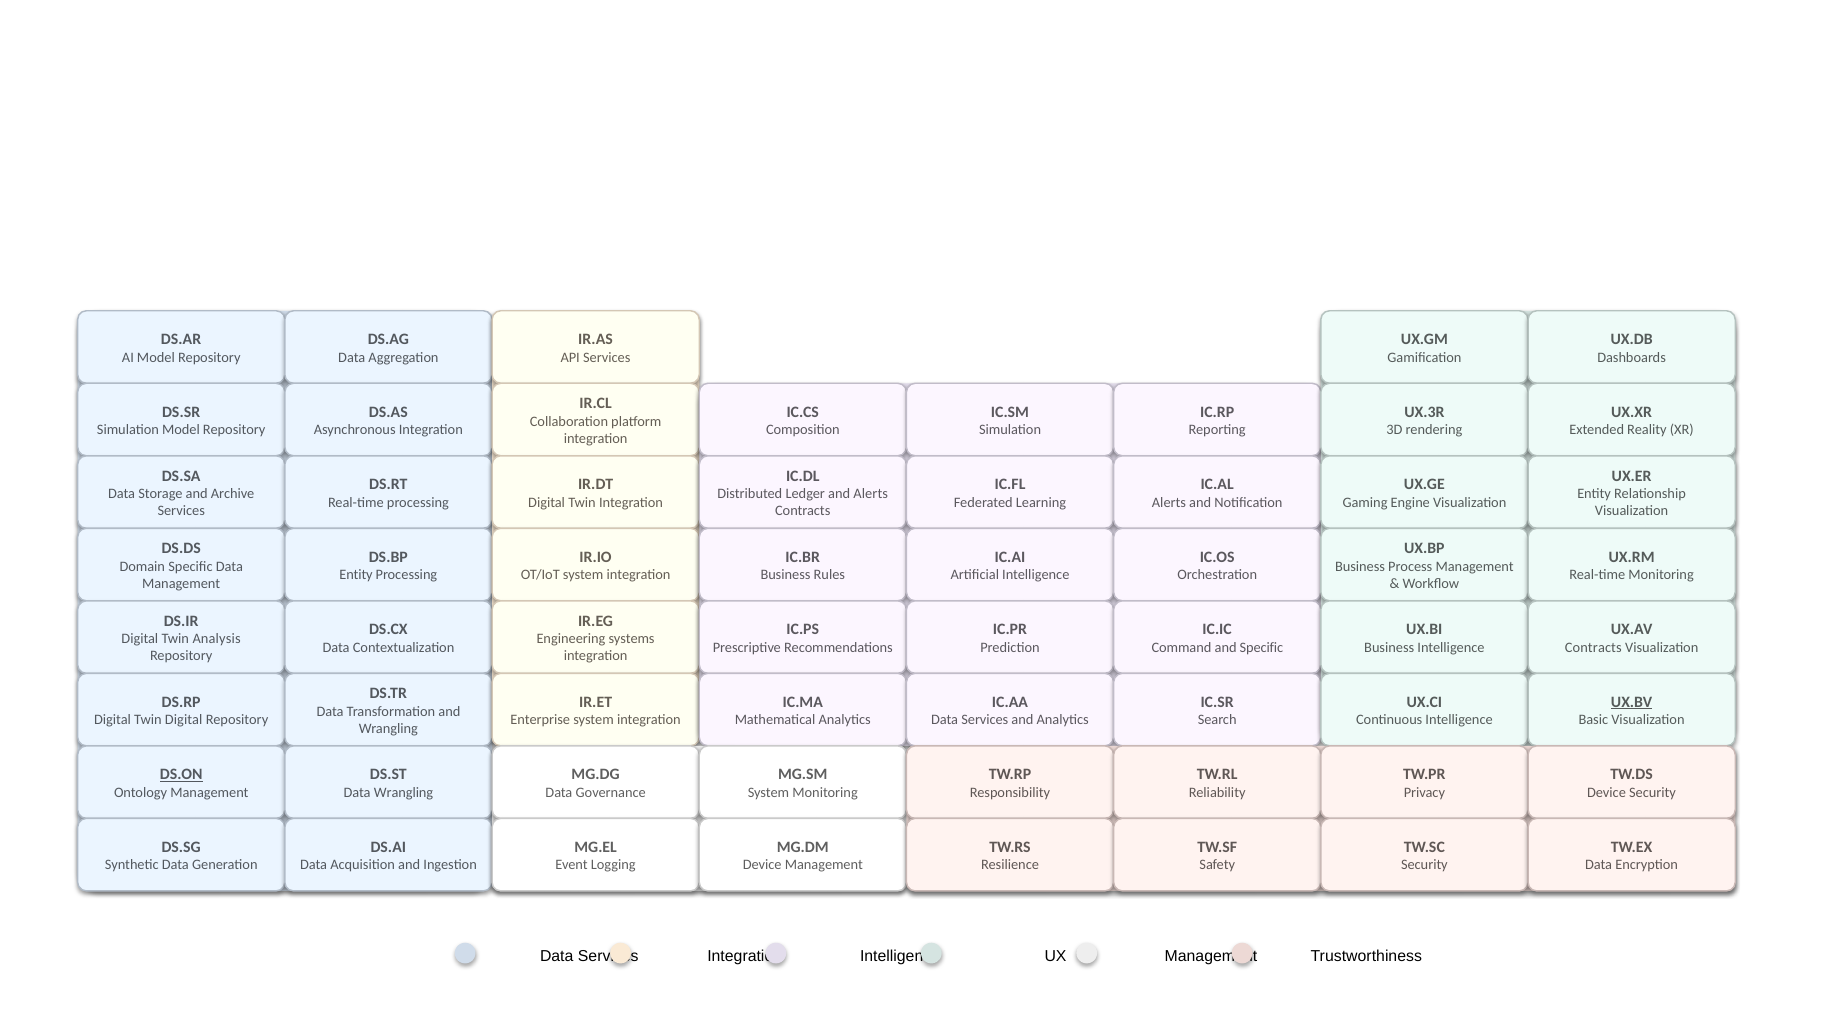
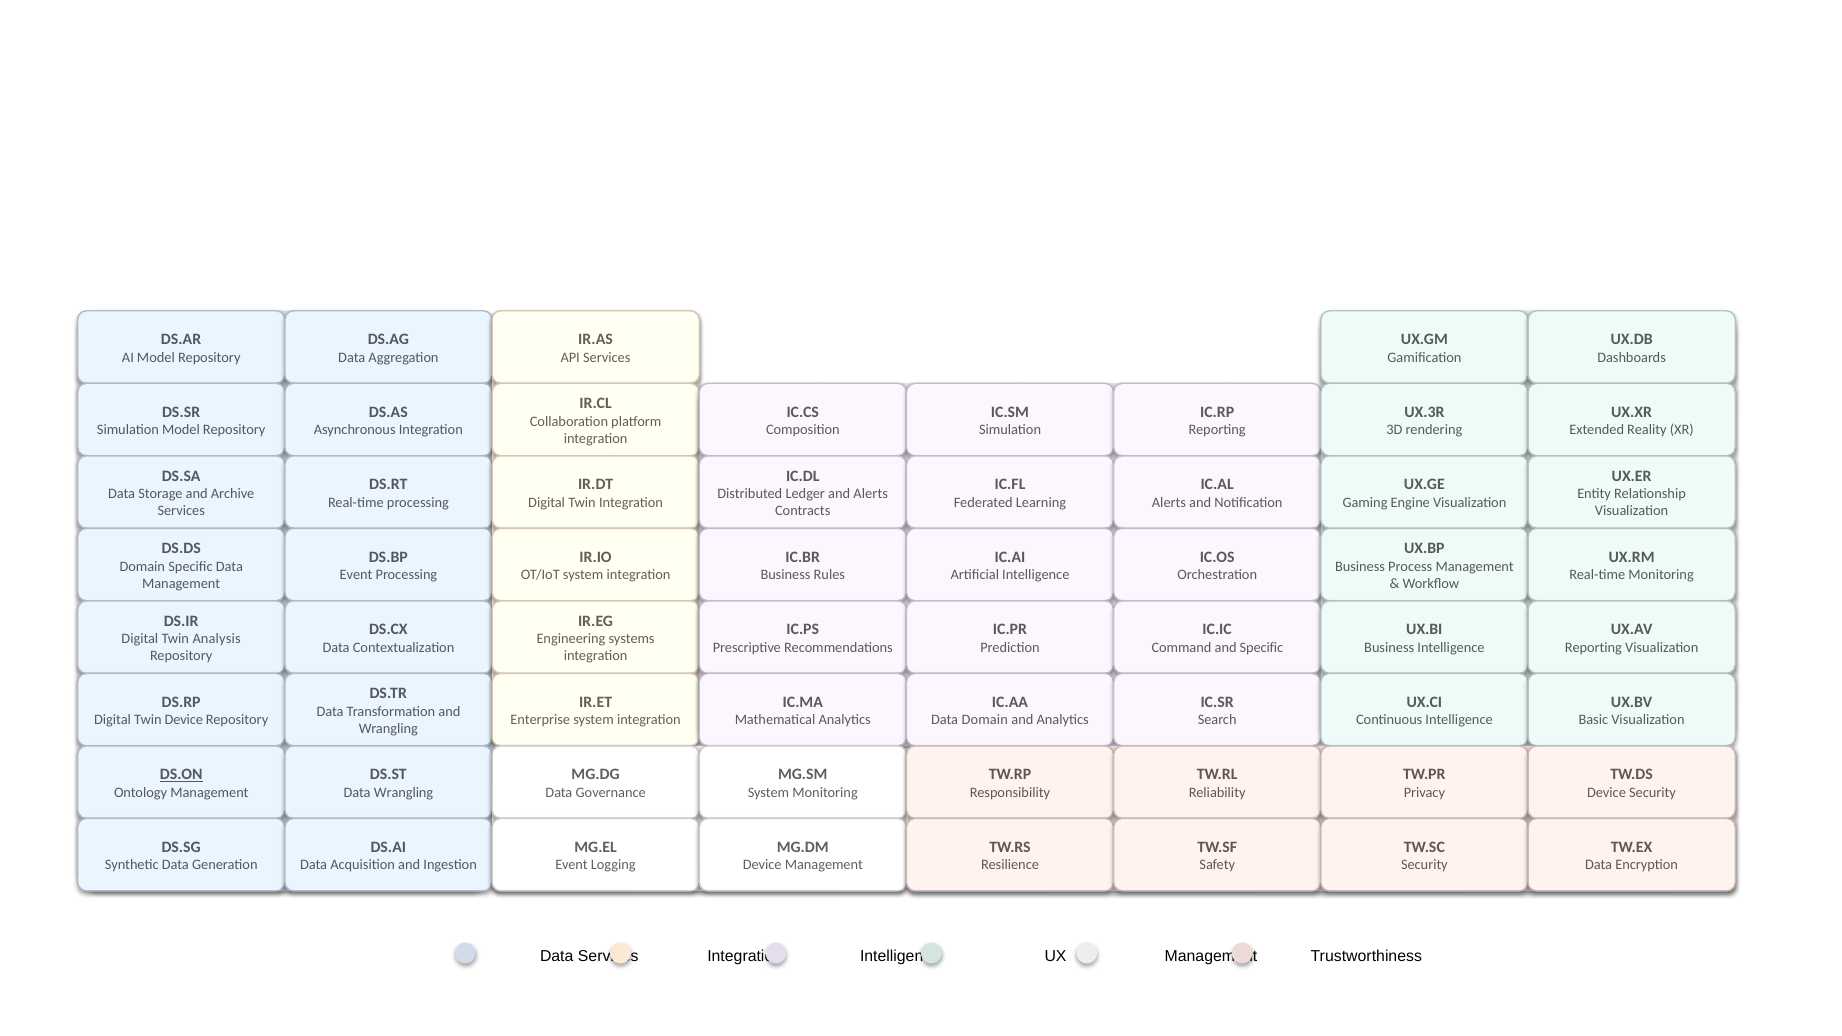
Entity at (356, 575): Entity -> Event
Contracts at (1593, 648): Contracts -> Reporting
UX.BV underline: present -> none
Twin Digital: Digital -> Device
Services at (985, 720): Services -> Domain
